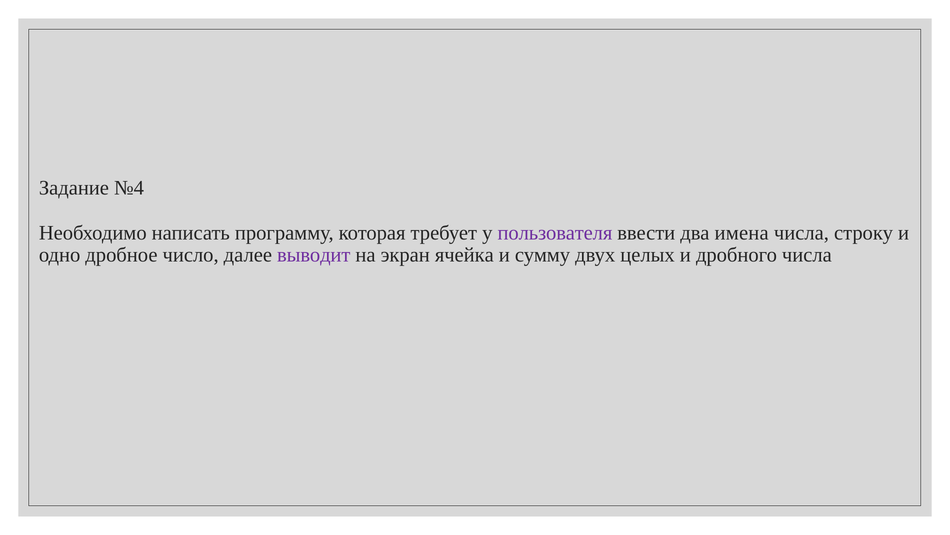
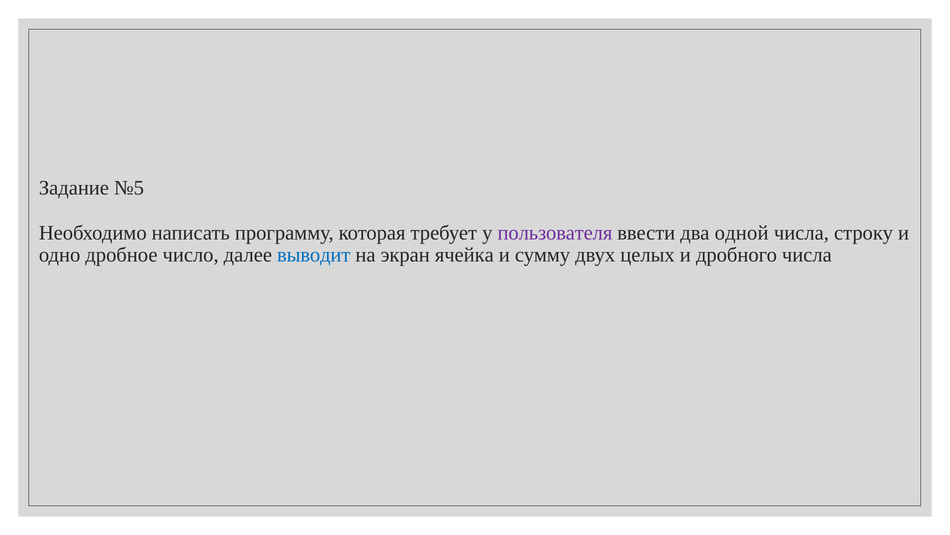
№4: №4 -> №5
имена: имена -> одной
выводит colour: purple -> blue
